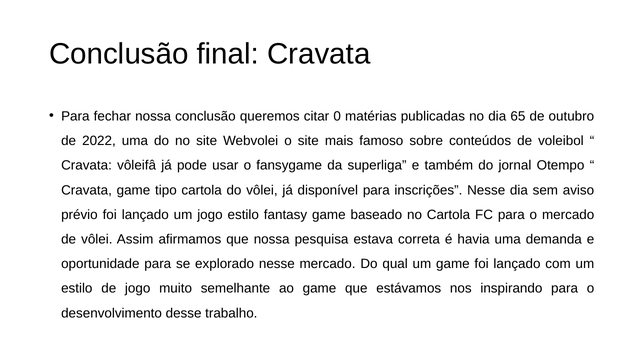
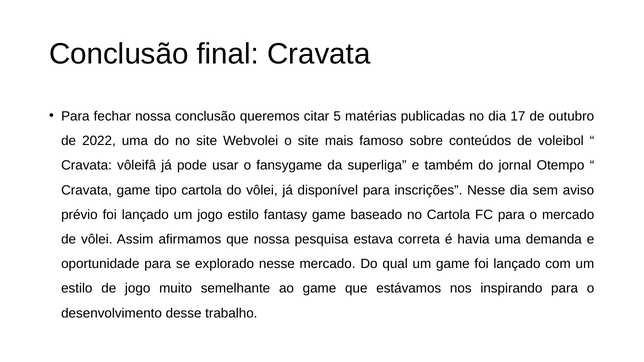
0: 0 -> 5
65: 65 -> 17
